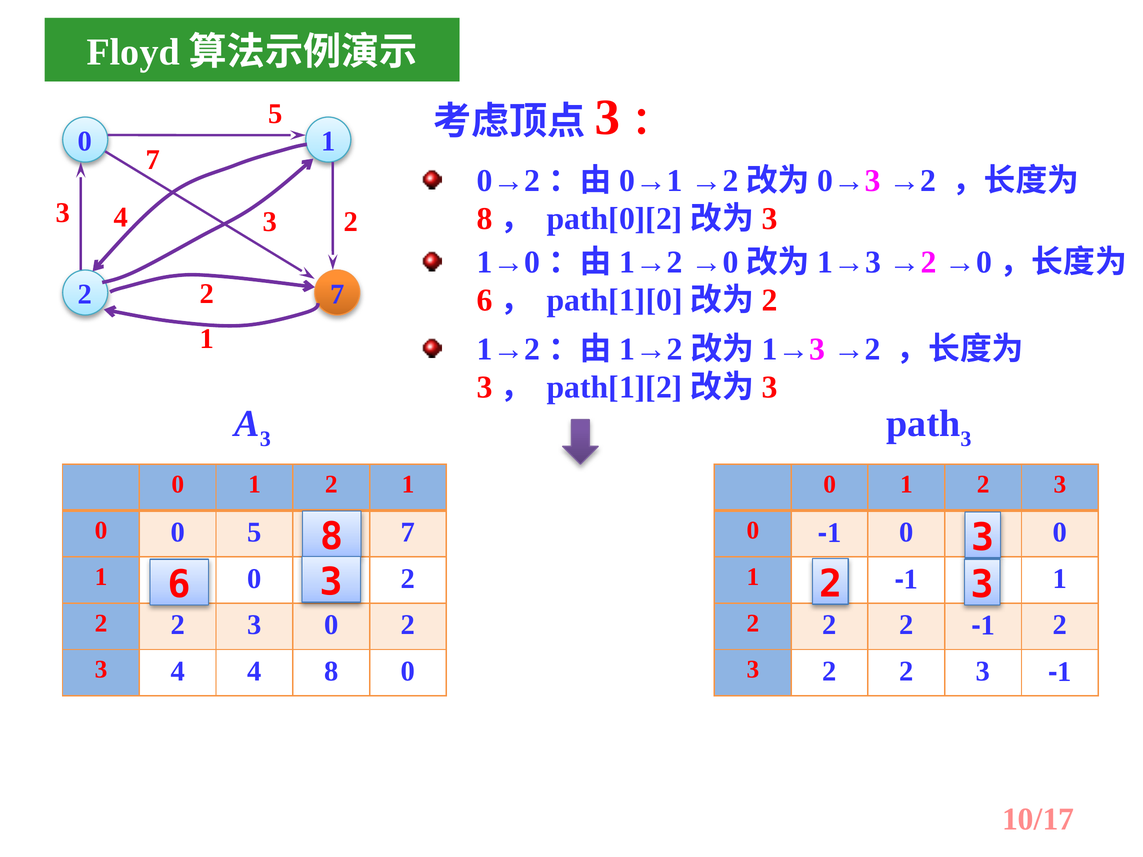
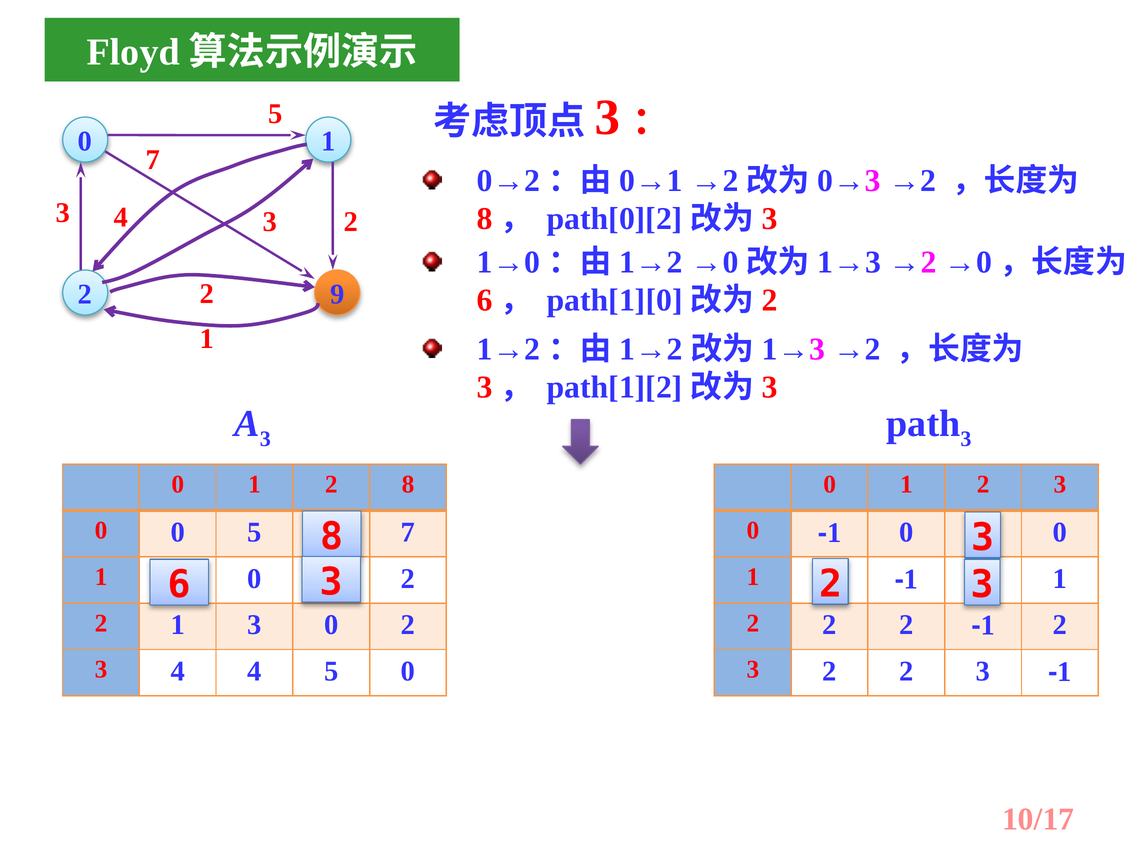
7 at (337, 295): 7 -> 9
2 1: 1 -> 8
2 at (178, 625): 2 -> 1
4 8: 8 -> 5
